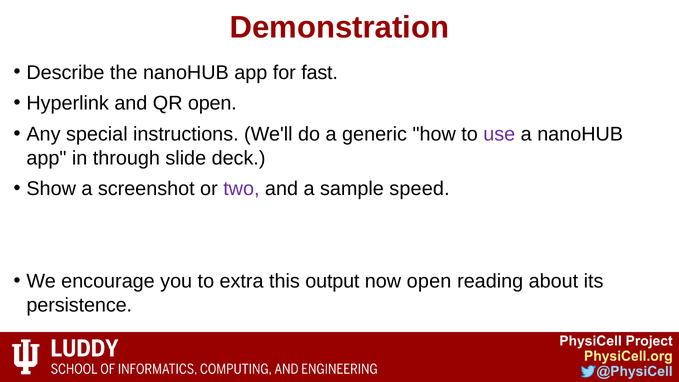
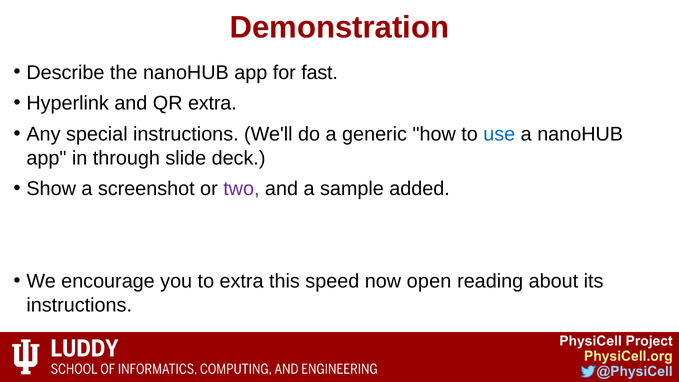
QR open: open -> extra
use colour: purple -> blue
speed: speed -> added
output: output -> speed
persistence at (79, 305): persistence -> instructions
